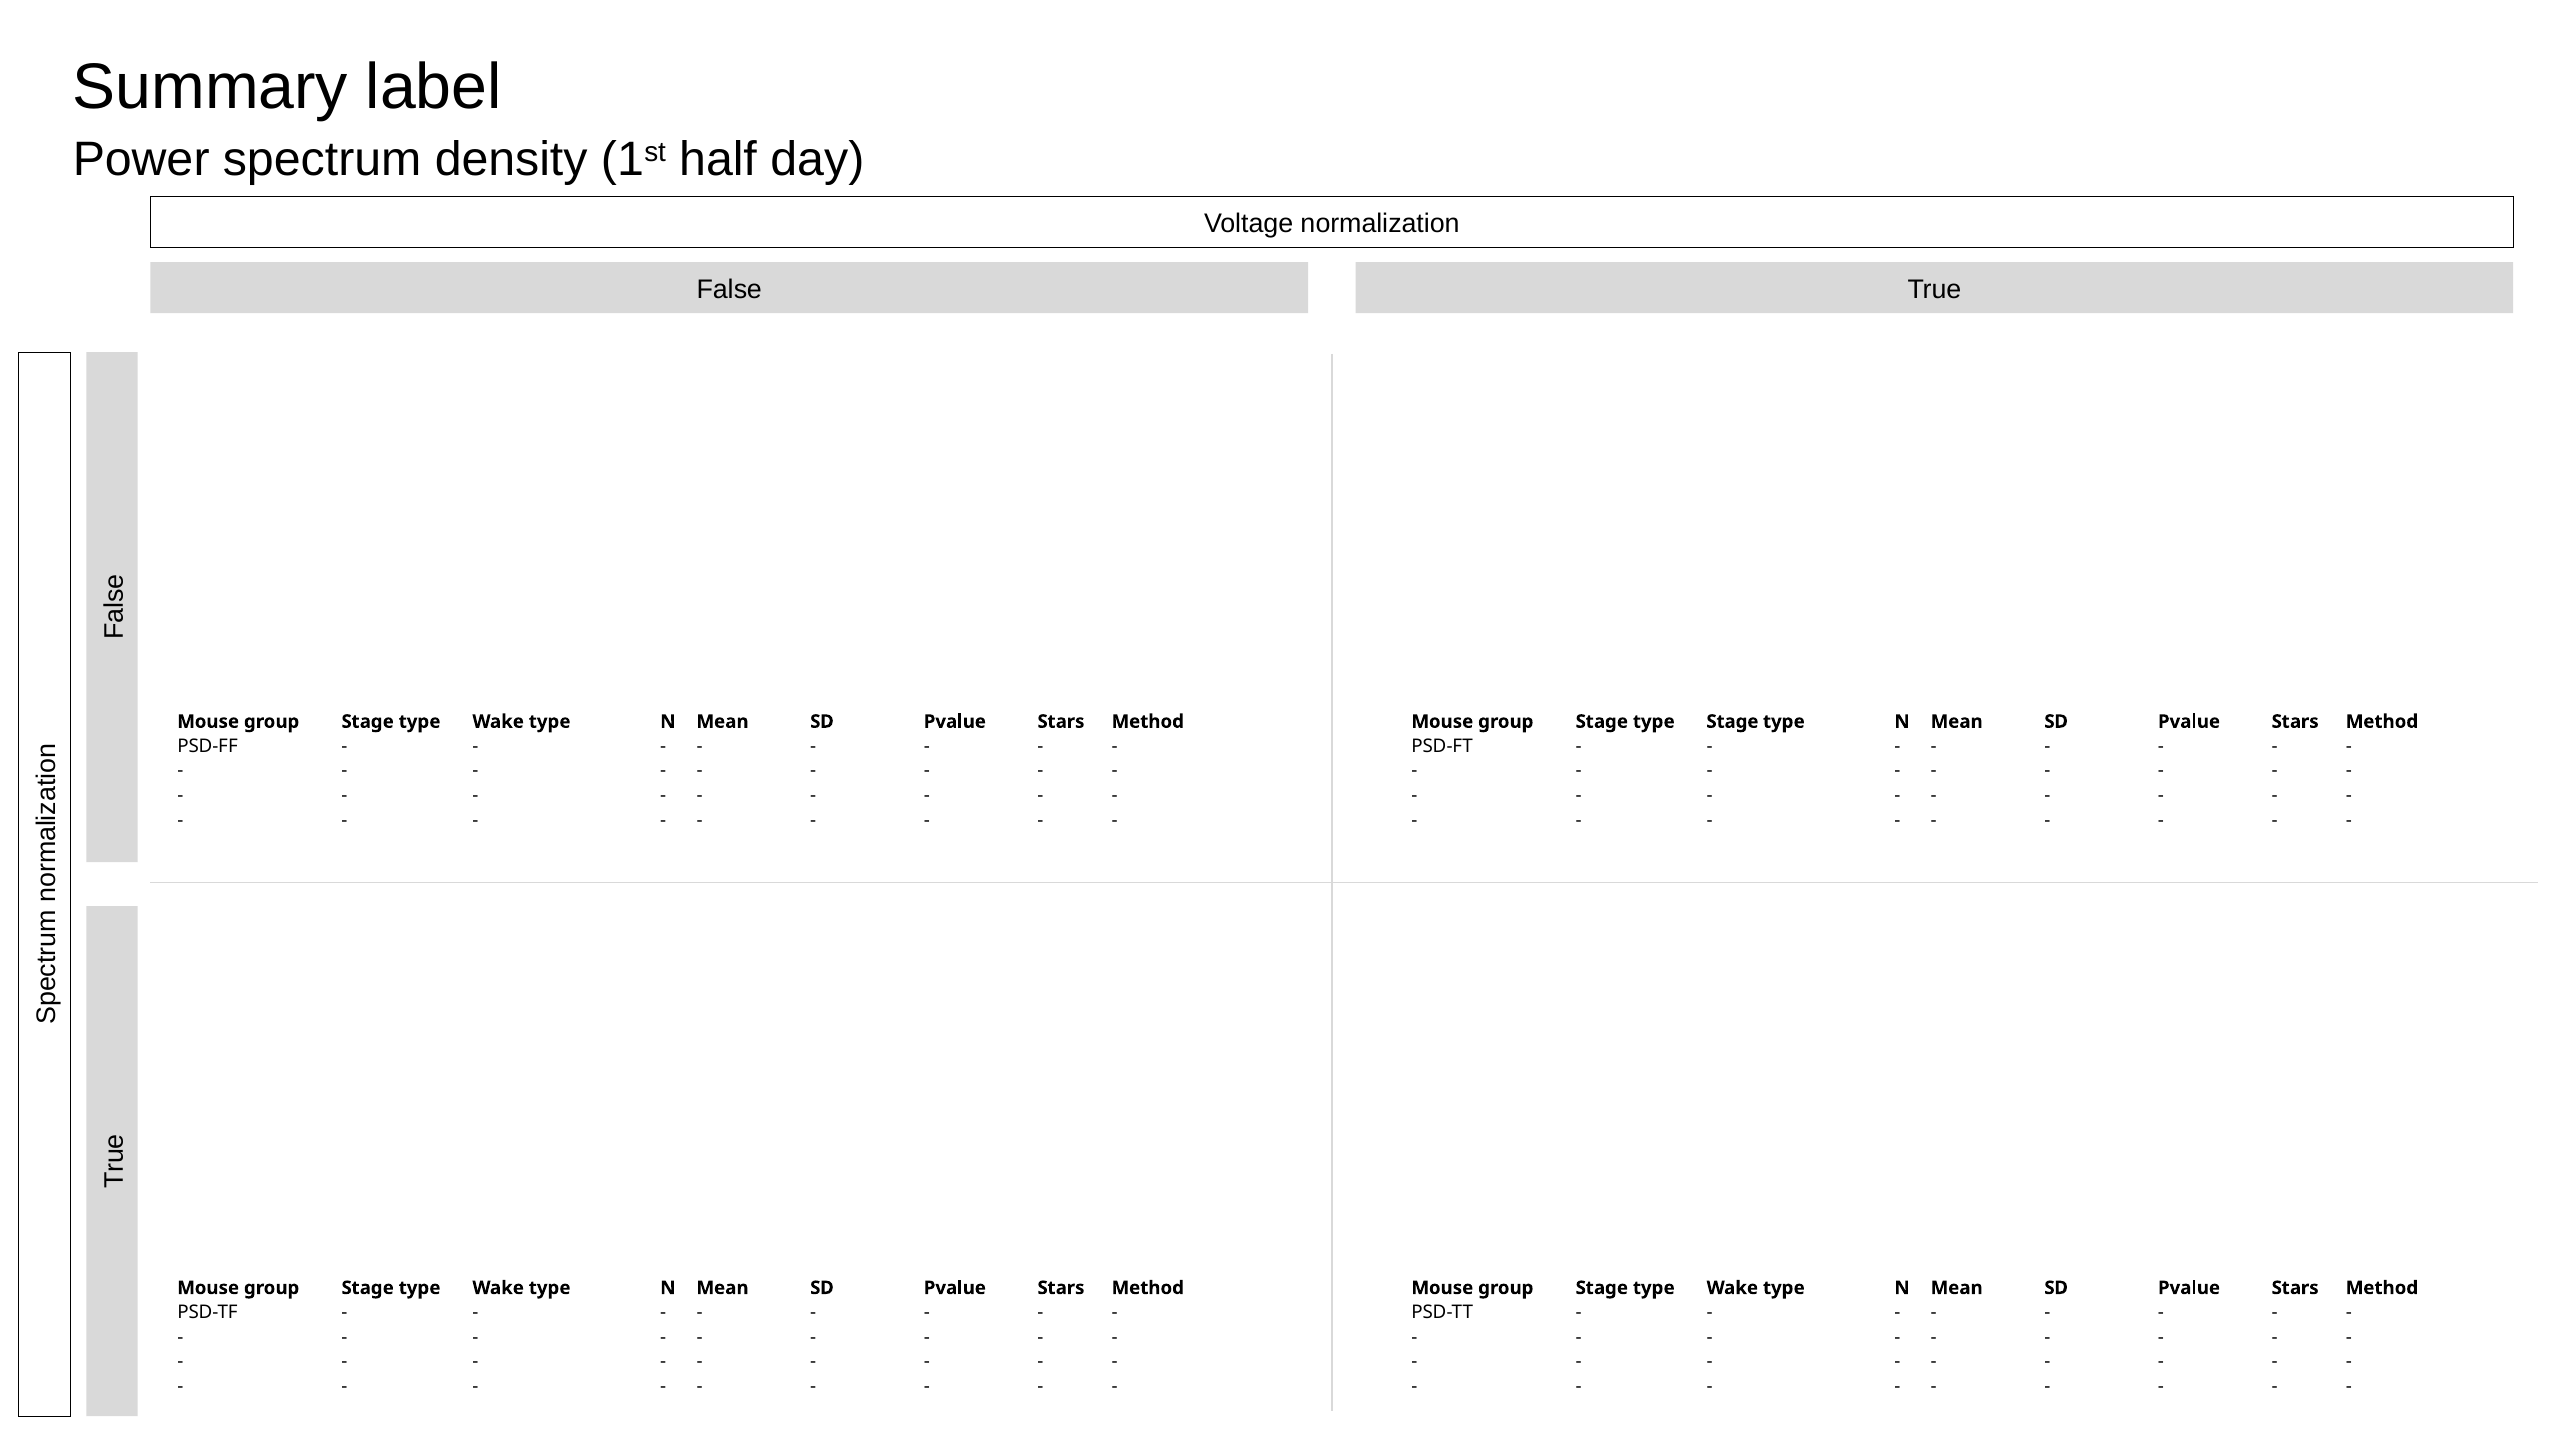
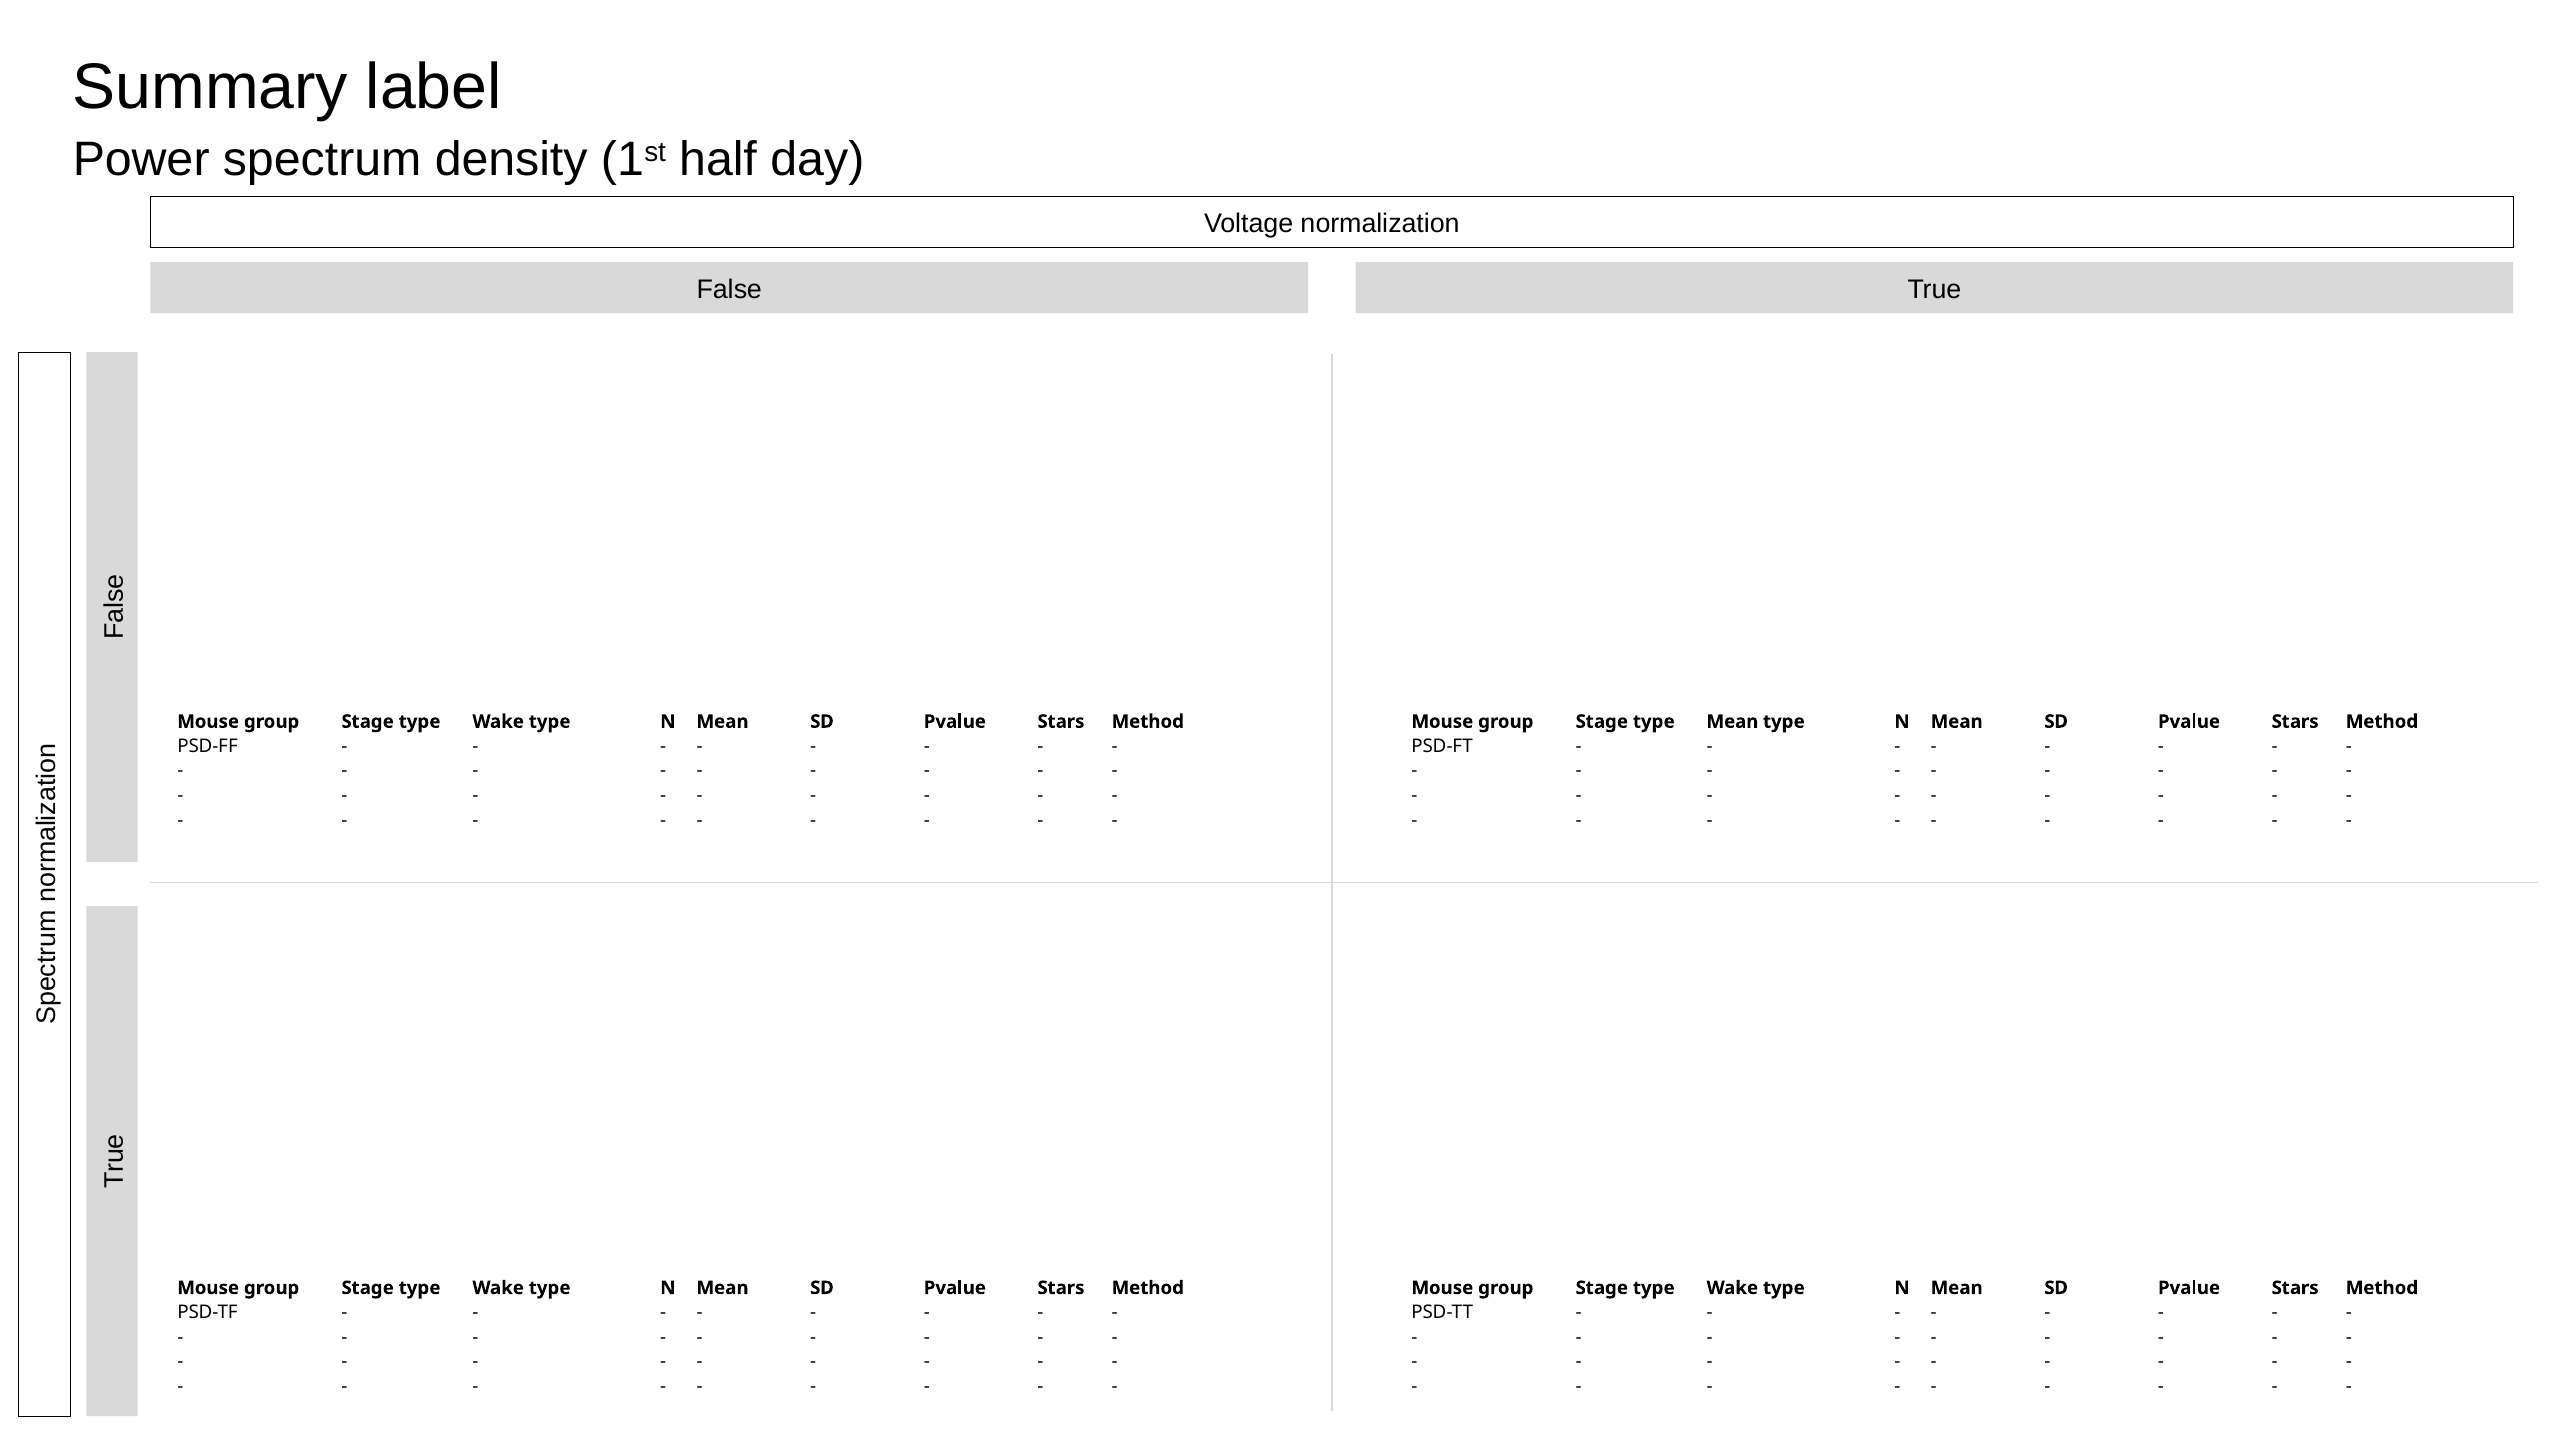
type Stage: Stage -> Mean
